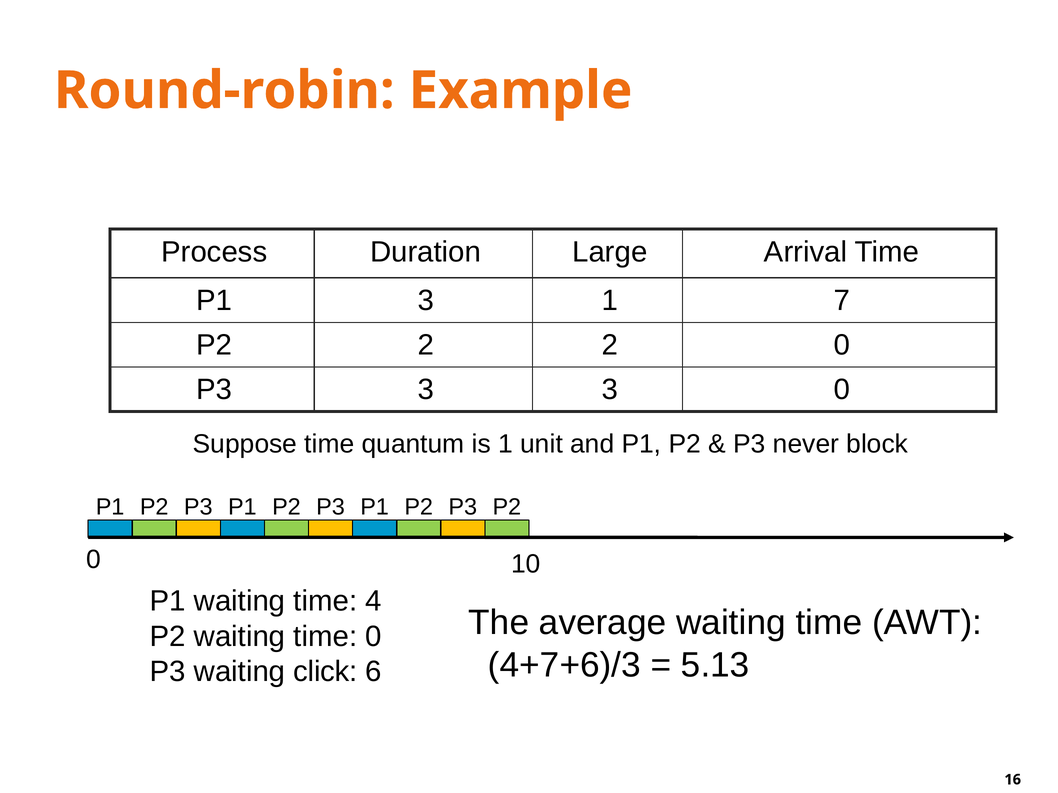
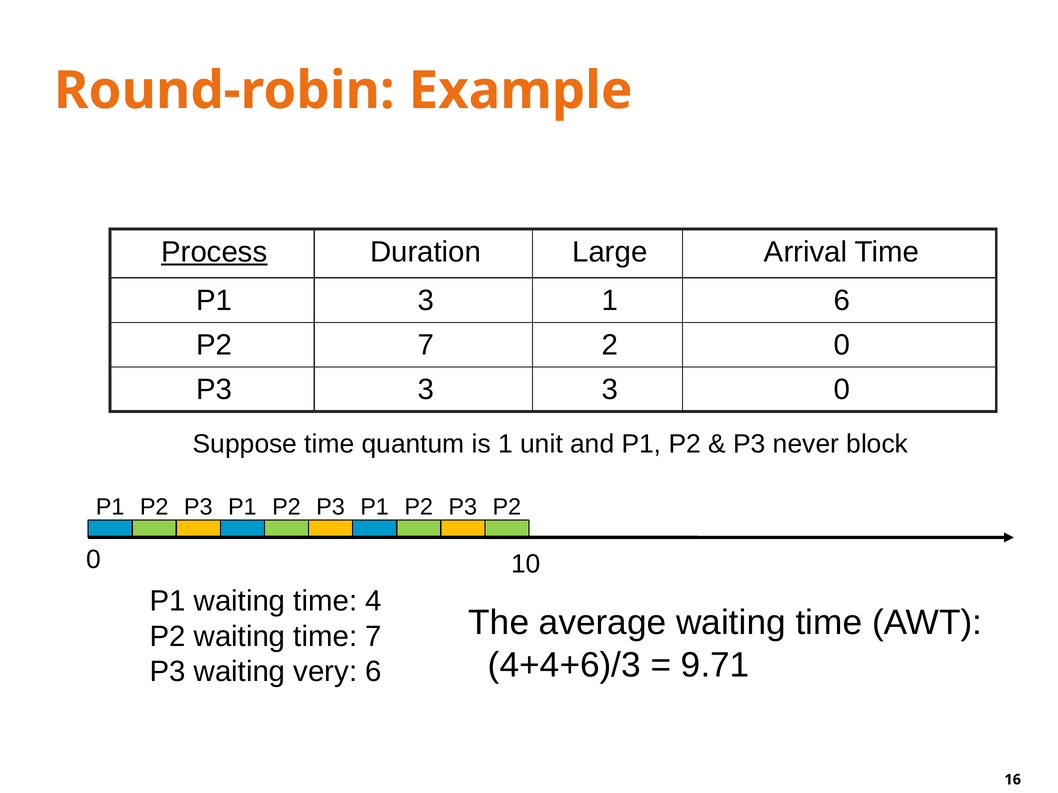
Process underline: none -> present
1 7: 7 -> 6
P2 2: 2 -> 7
time 0: 0 -> 7
4+7+6)/3: 4+7+6)/3 -> 4+4+6)/3
5.13: 5.13 -> 9.71
click: click -> very
